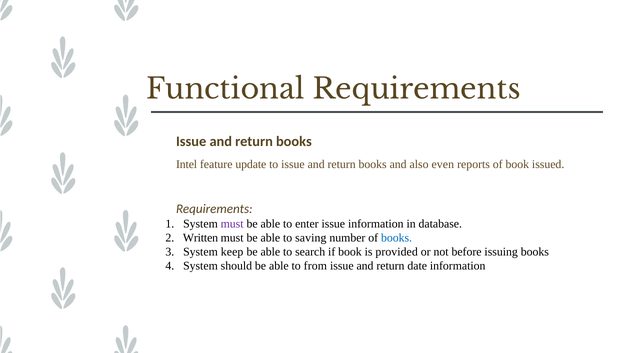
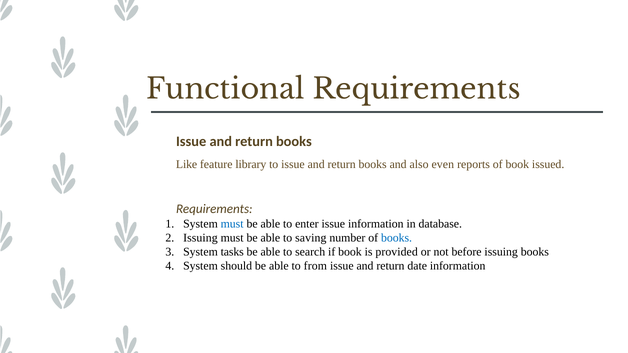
Intel: Intel -> Like
update: update -> library
must at (232, 224) colour: purple -> blue
Written at (201, 238): Written -> Issuing
keep: keep -> tasks
